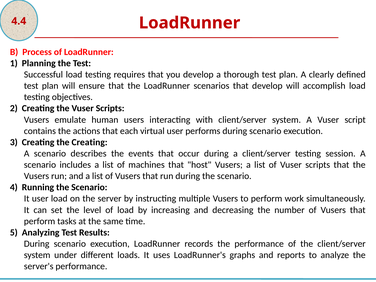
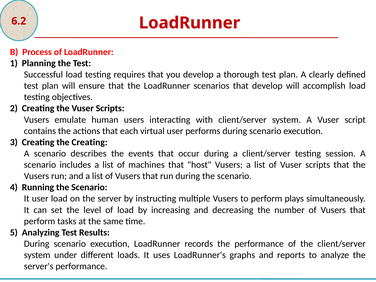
4.4: 4.4 -> 6.2
work: work -> plays
